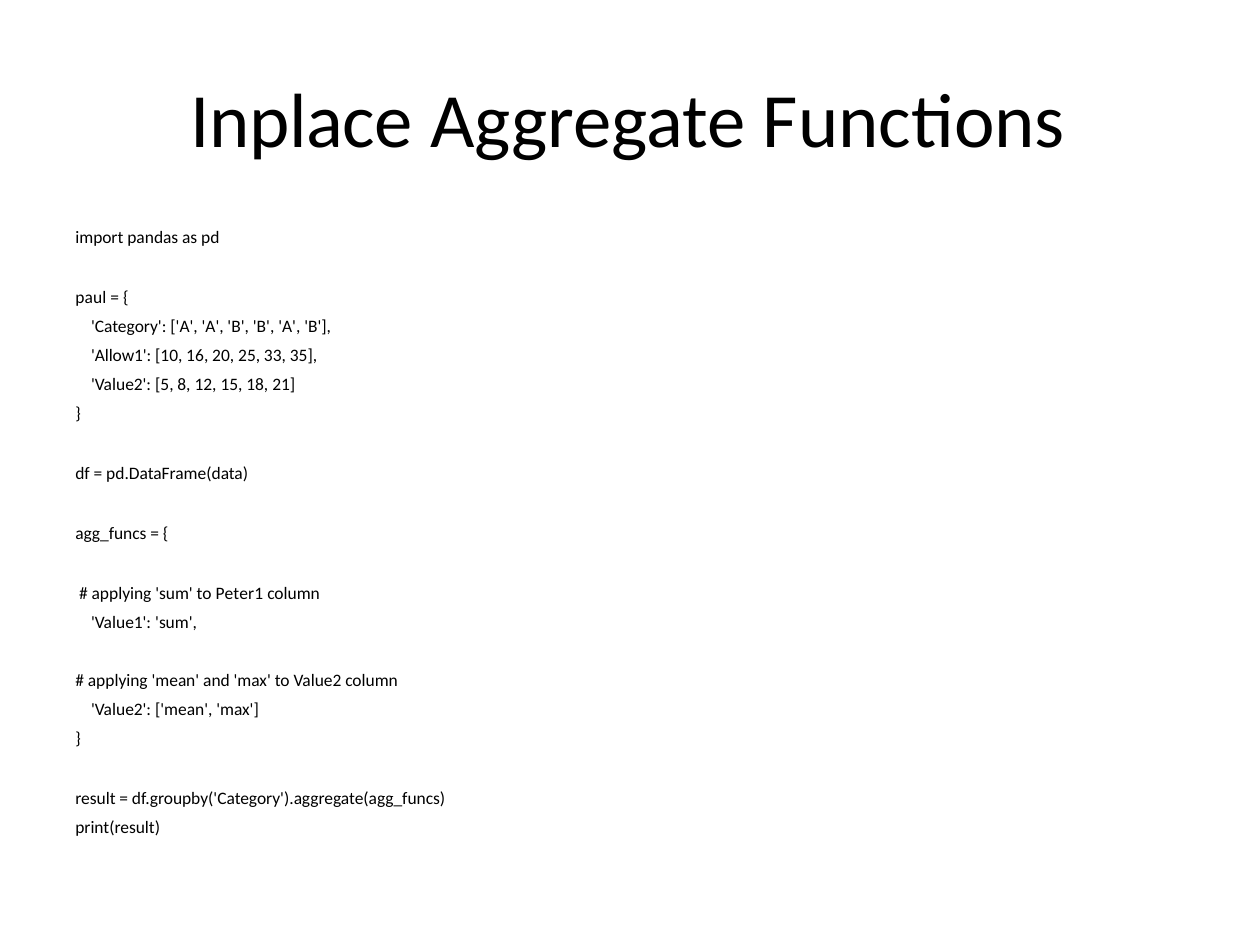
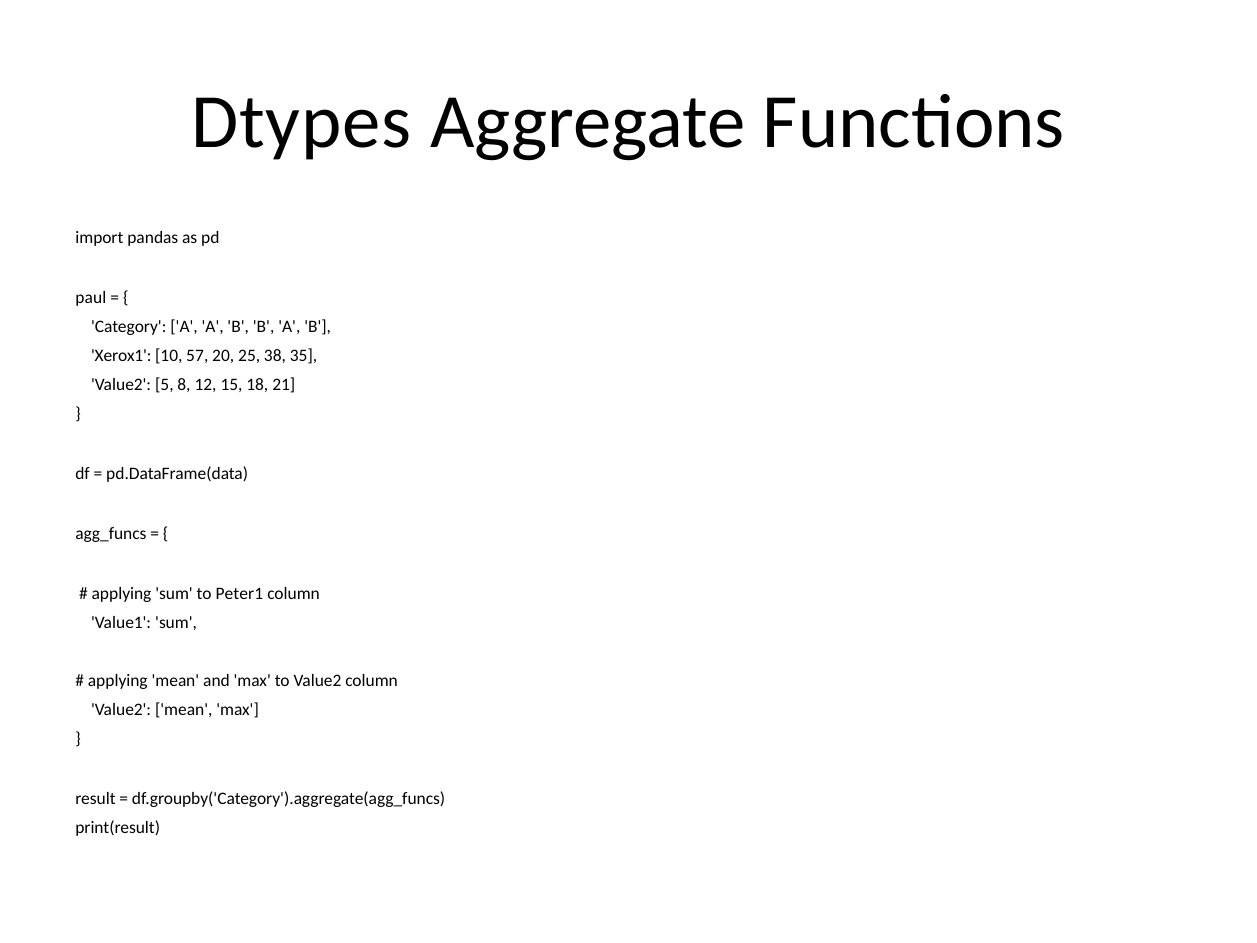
Inplace: Inplace -> Dtypes
Allow1: Allow1 -> Xerox1
16: 16 -> 57
33: 33 -> 38
